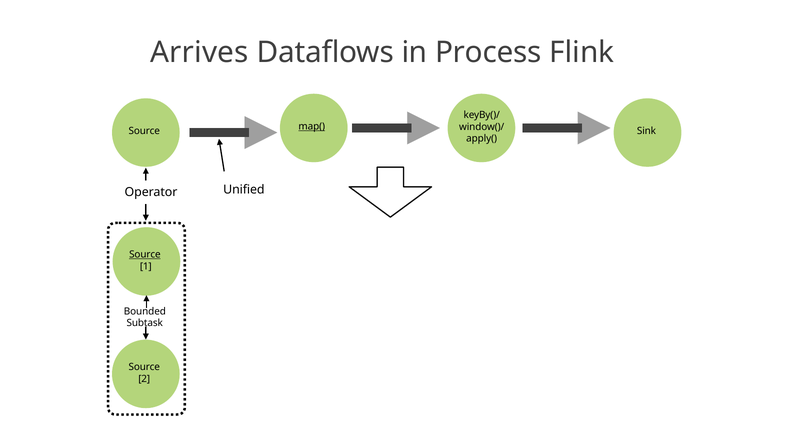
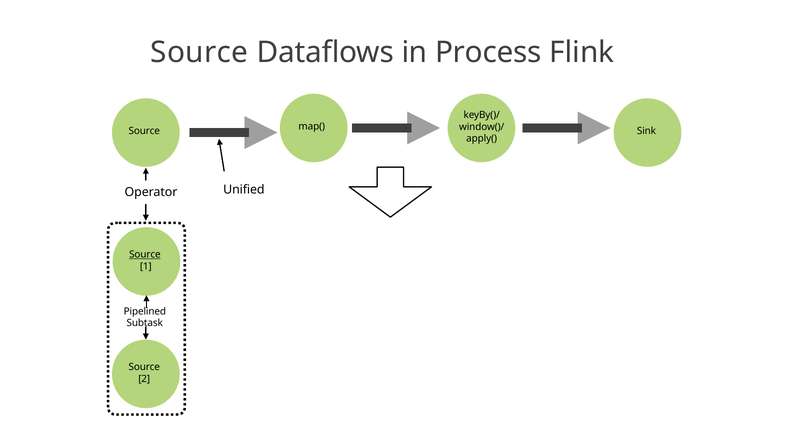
Arrives at (199, 52): Arrives -> Source
map( underline: present -> none
Bounded: Bounded -> Pipelined
